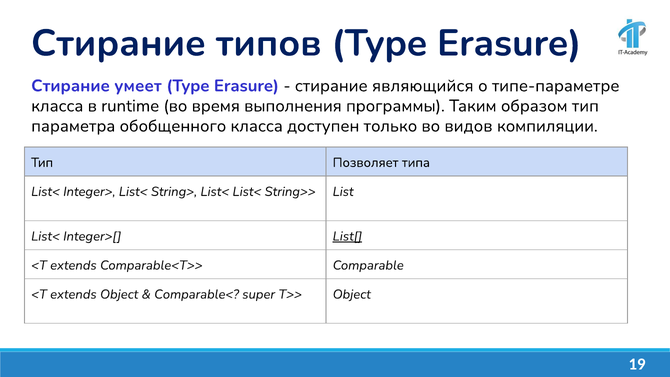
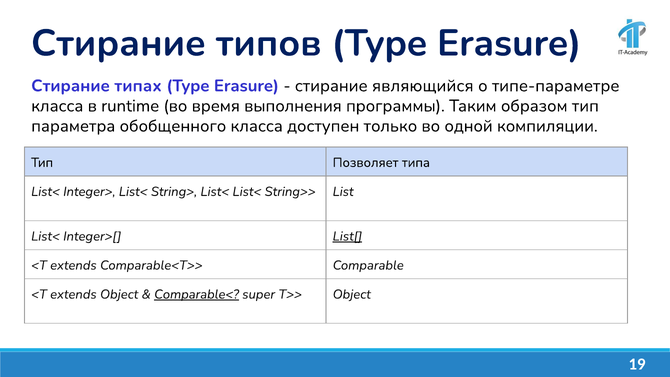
умеет: умеет -> типах
видов: видов -> одной
Comparable< underline: none -> present
